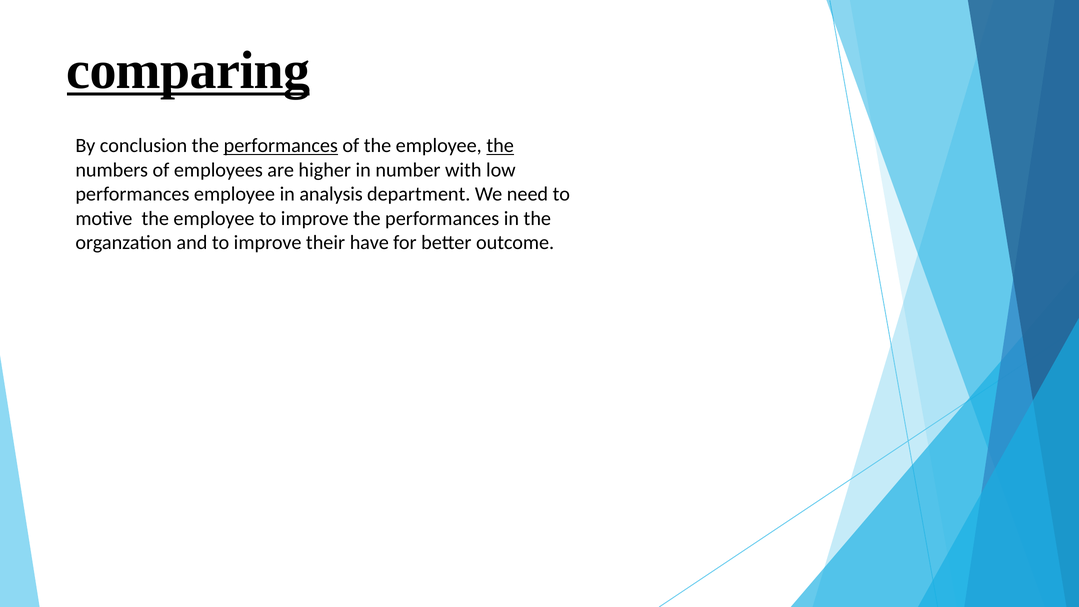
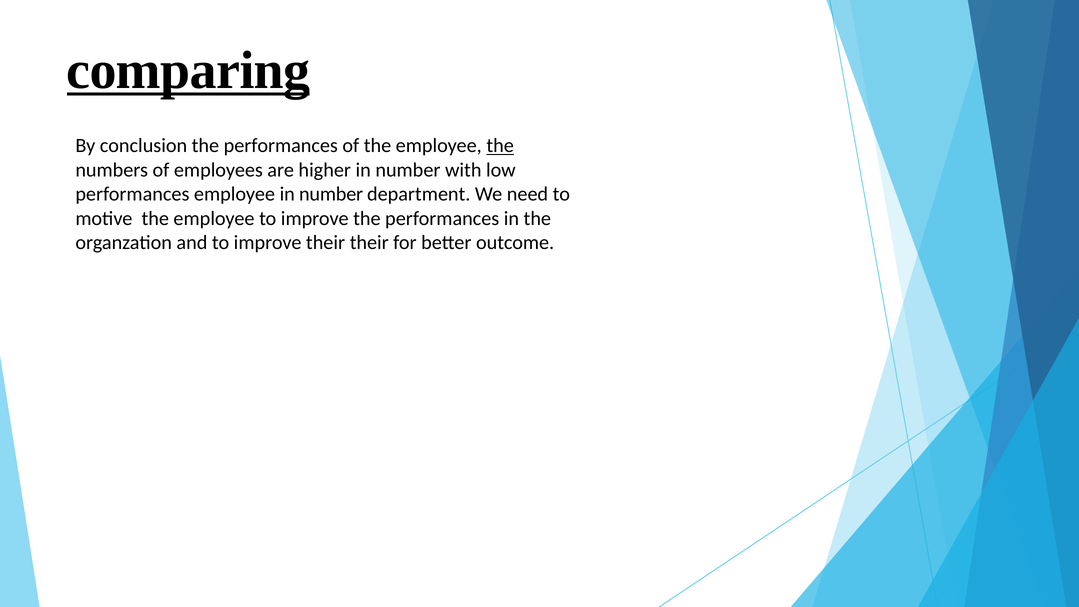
performances at (281, 146) underline: present -> none
employee in analysis: analysis -> number
their have: have -> their
